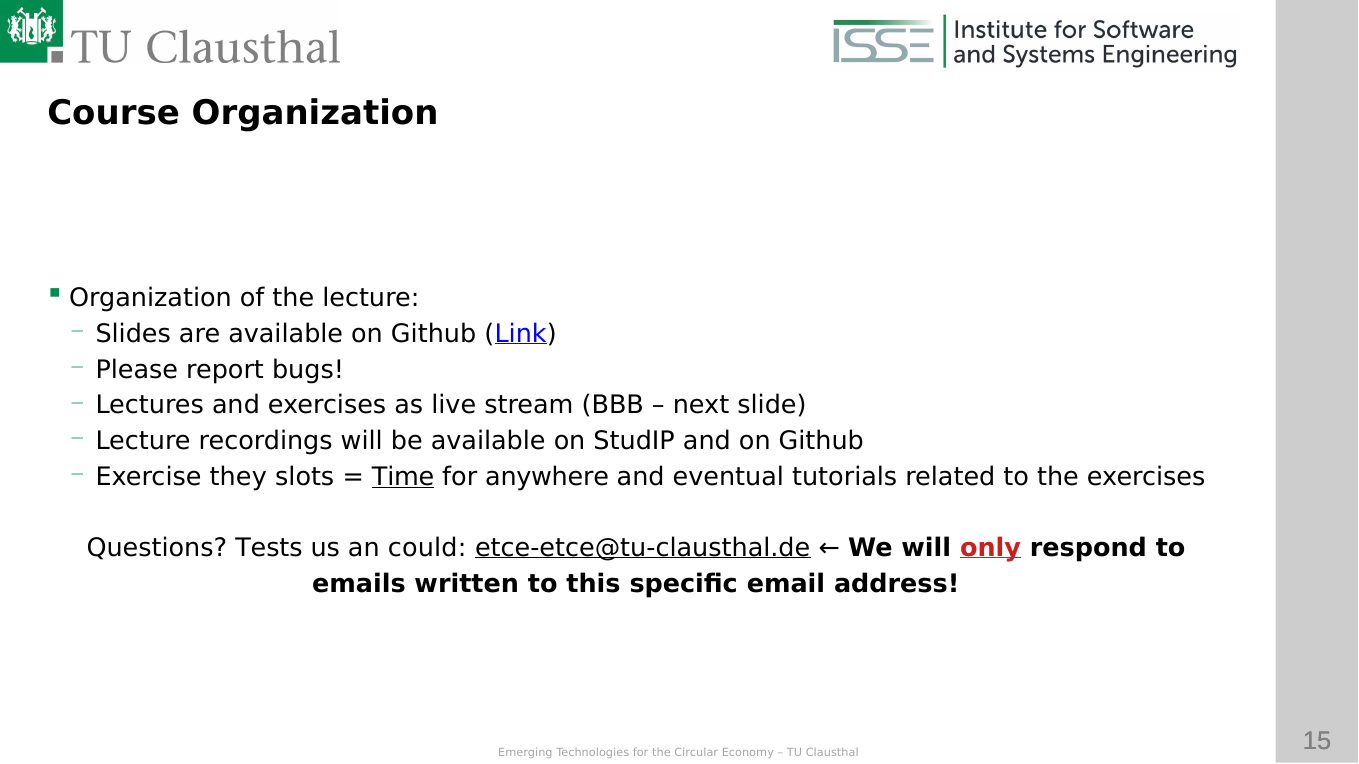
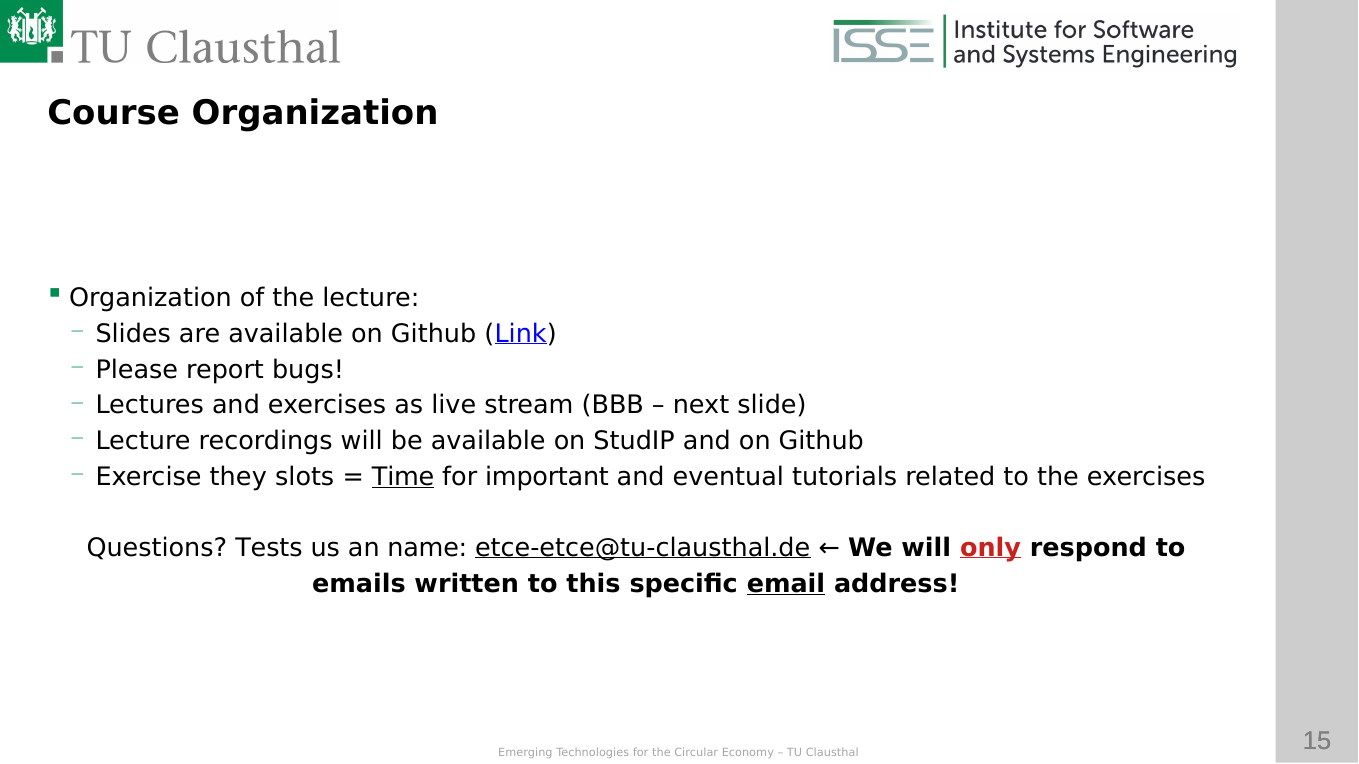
anywhere: anywhere -> important
could: could -> name
email underline: none -> present
